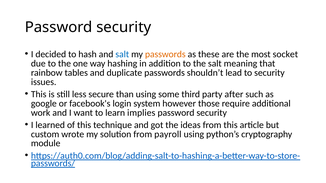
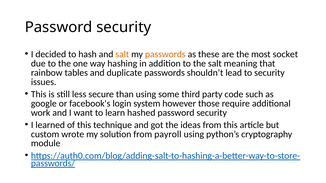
salt at (122, 54) colour: blue -> orange
after: after -> code
implies: implies -> hashed
